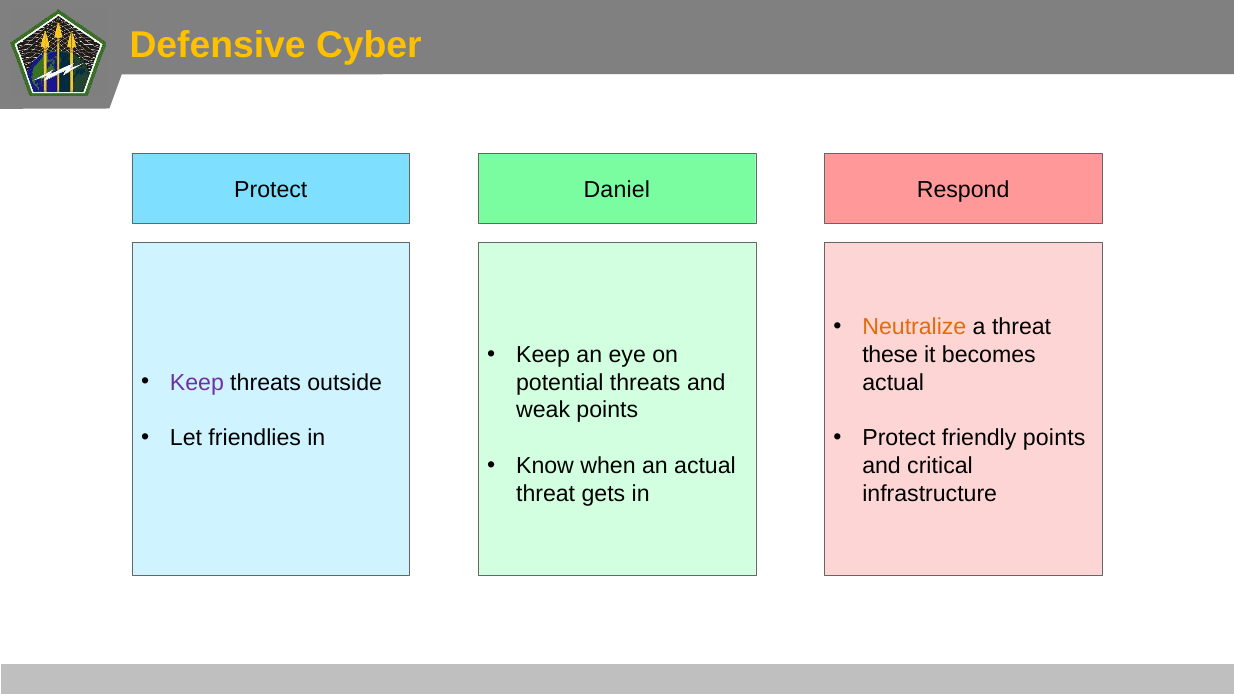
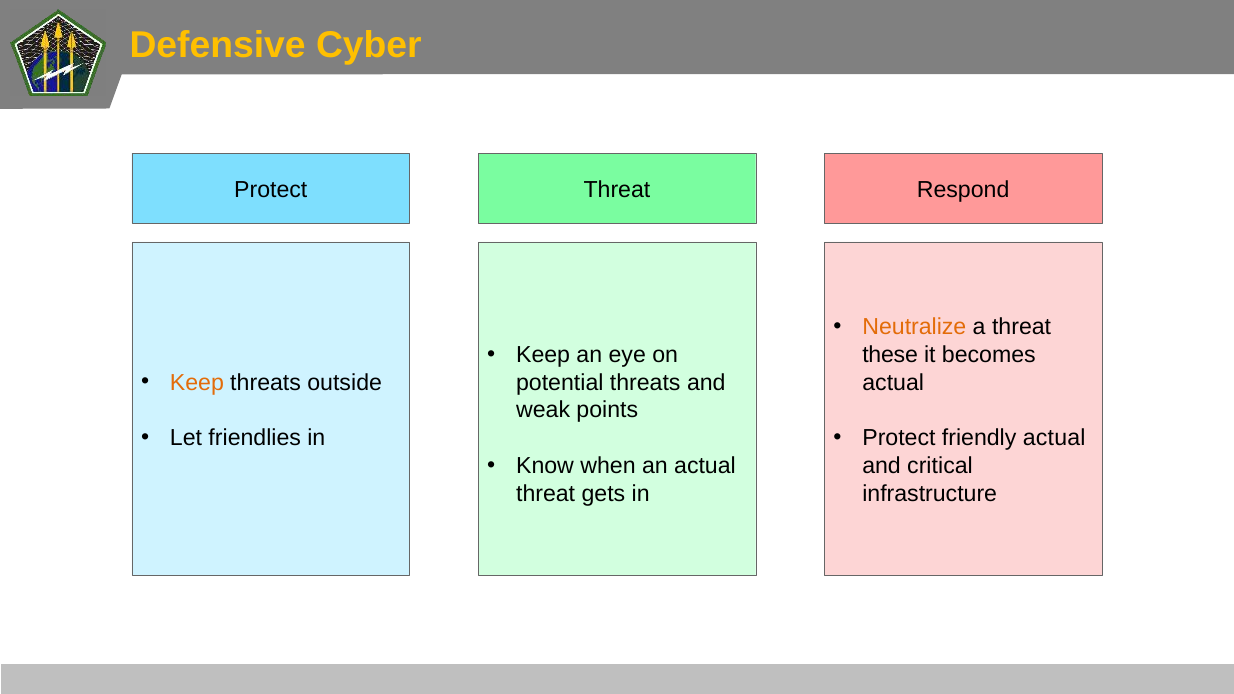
Daniel at (617, 190): Daniel -> Threat
Keep at (197, 382) colour: purple -> orange
friendly points: points -> actual
